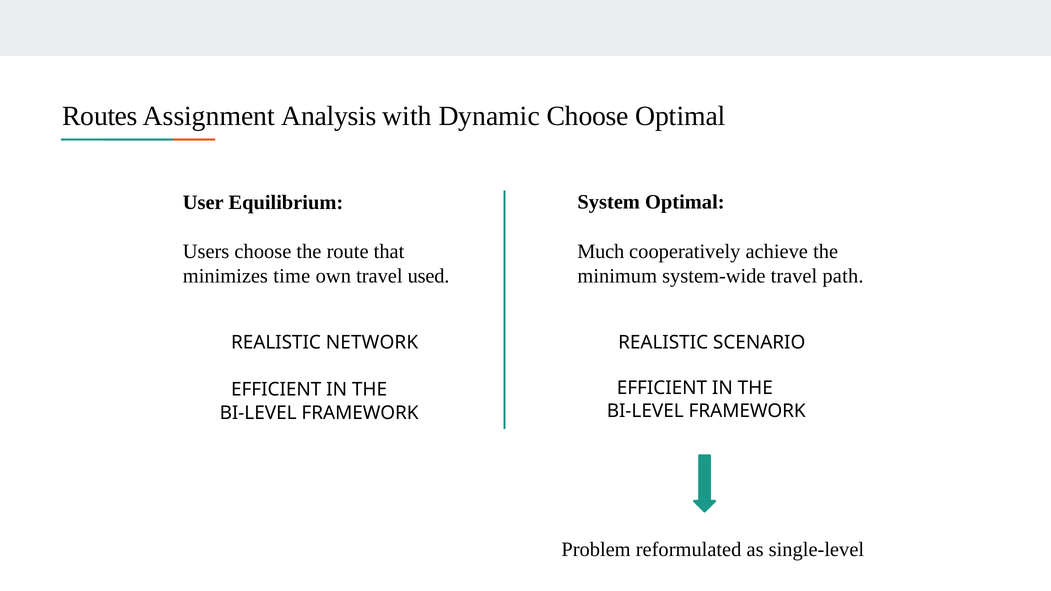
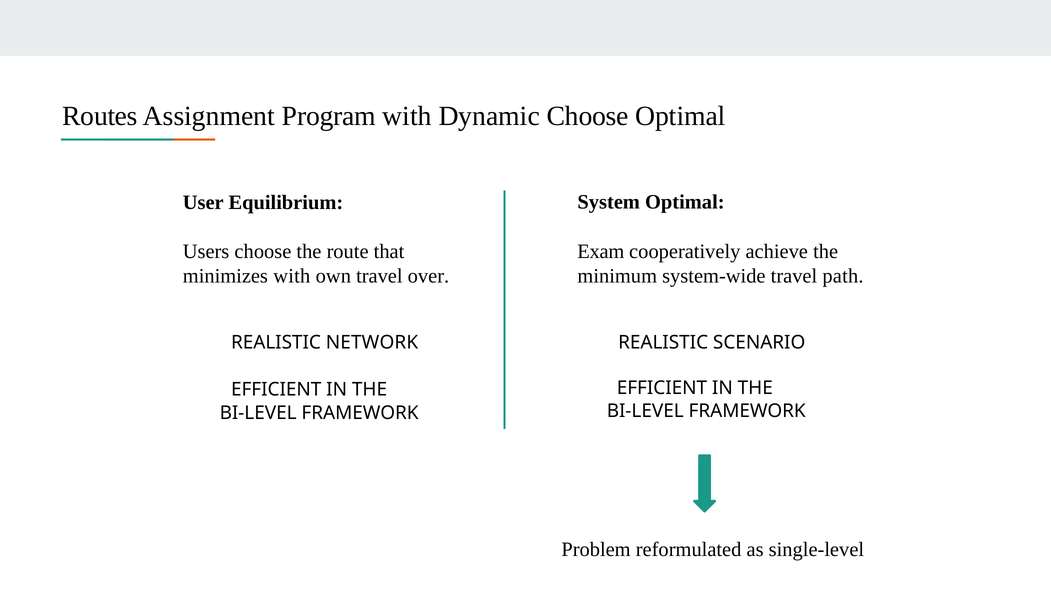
Analysis: Analysis -> Program
Much: Much -> Exam
minimizes time: time -> with
used: used -> over
